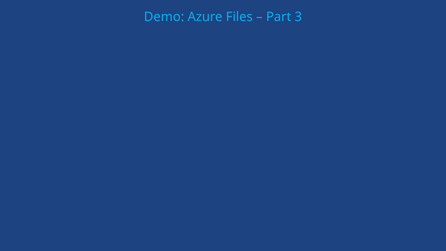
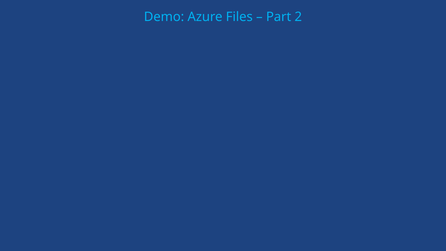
3: 3 -> 2
